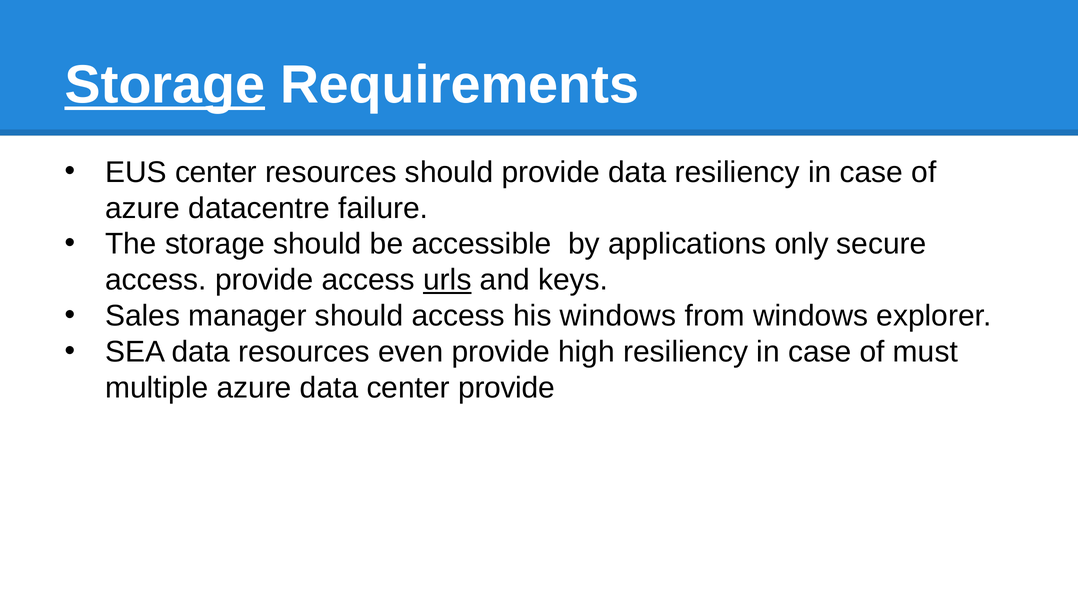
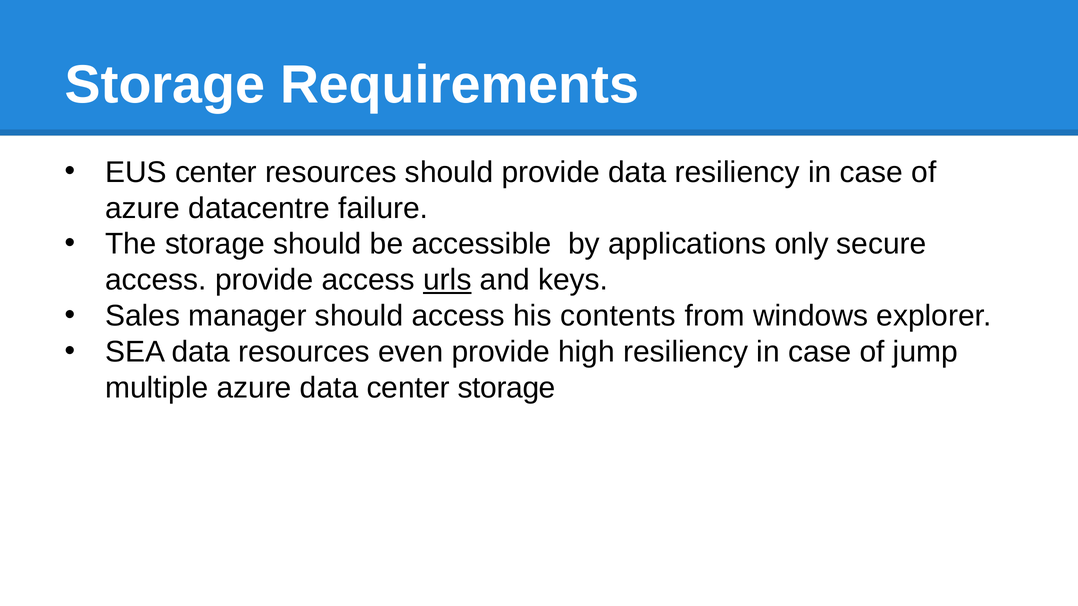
Storage at (165, 85) underline: present -> none
his windows: windows -> contents
must: must -> jump
center provide: provide -> storage
